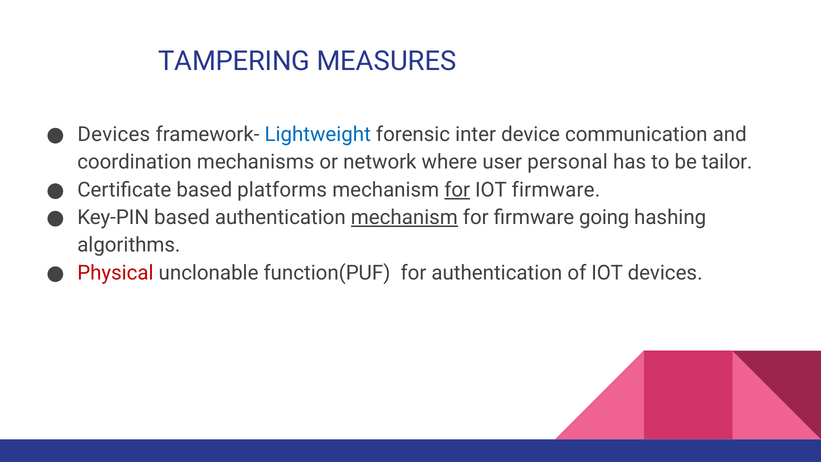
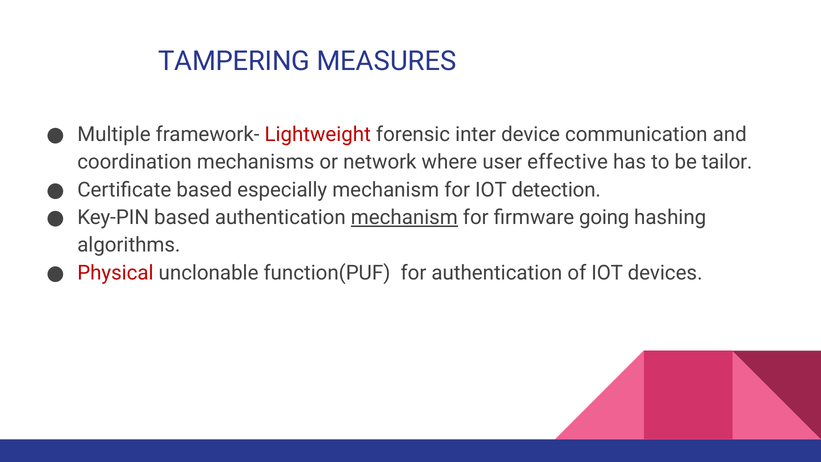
Devices at (114, 134): Devices -> Multiple
Lightweight colour: blue -> red
personal: personal -> effective
platforms: platforms -> especially
for at (457, 190) underline: present -> none
IOT firmware: firmware -> detection
